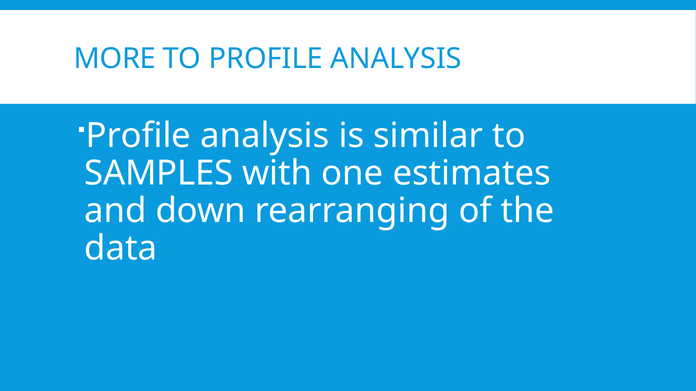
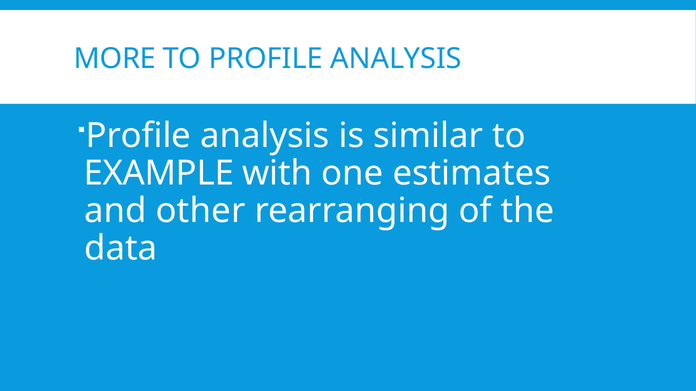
SAMPLES: SAMPLES -> EXAMPLE
down: down -> other
